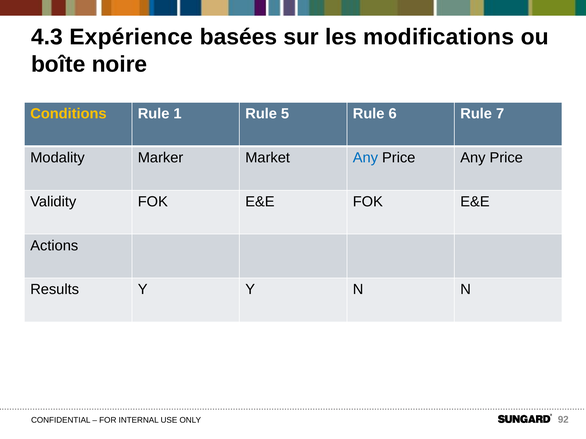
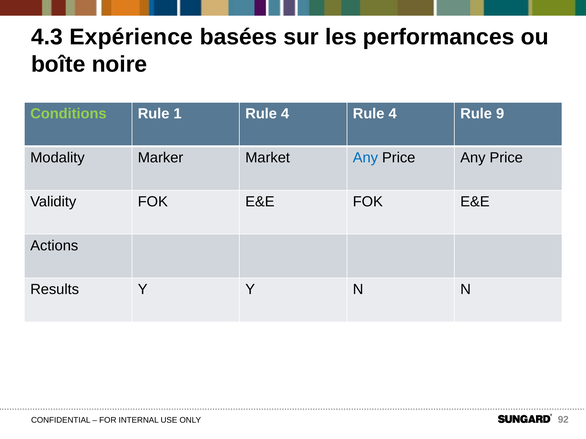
modifications: modifications -> performances
Conditions colour: yellow -> light green
1 Rule 5: 5 -> 4
6 at (393, 114): 6 -> 4
7: 7 -> 9
